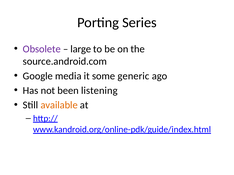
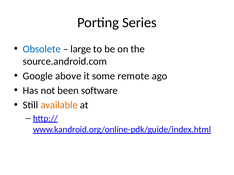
Obsolete colour: purple -> blue
media: media -> above
generic: generic -> remote
listening: listening -> software
